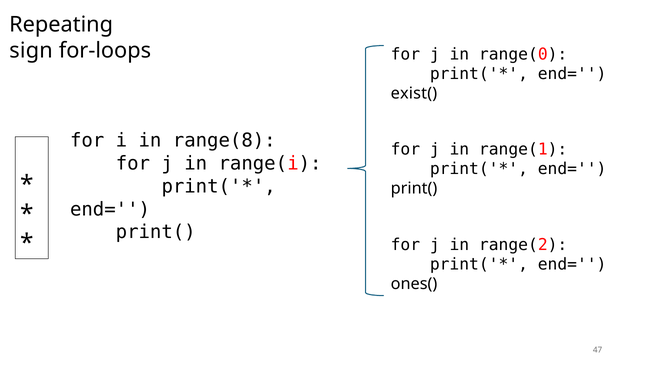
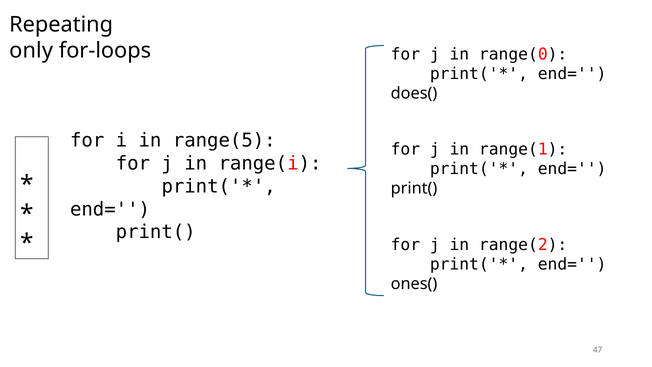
sign: sign -> only
exist(: exist( -> does(
range(8: range(8 -> range(5
